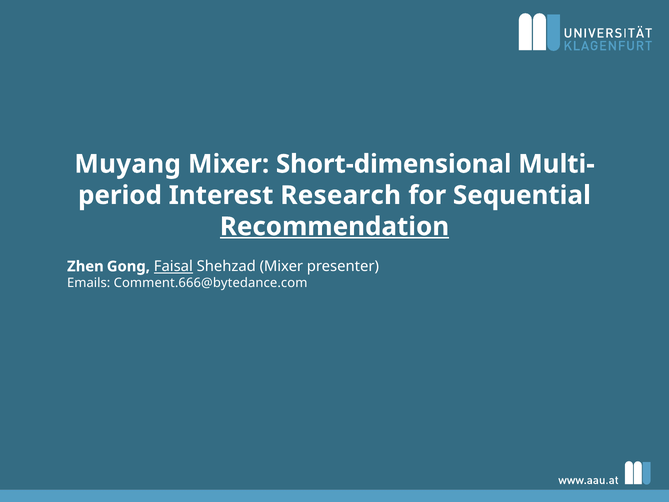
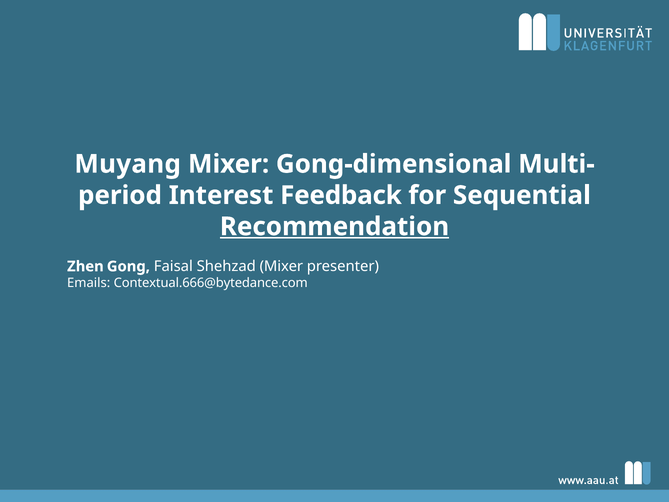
Short-dimensional: Short-dimensional -> Gong-dimensional
Research: Research -> Feedback
Faisal underline: present -> none
Comment.666@bytedance.com: Comment.666@bytedance.com -> Contextual.666@bytedance.com
